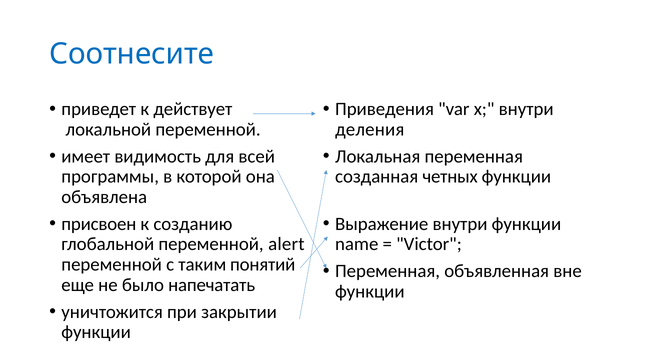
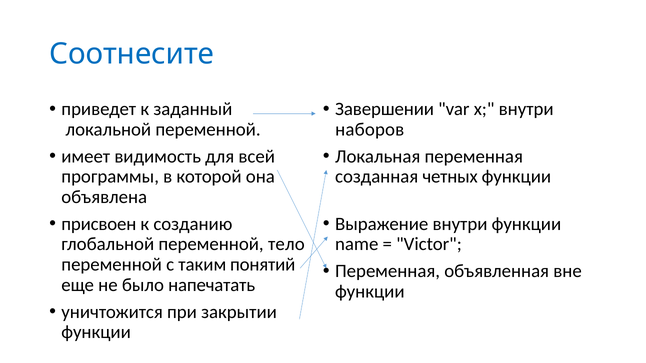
действует: действует -> заданный
Приведения: Приведения -> Завершении
деления: деления -> наборов
alert: alert -> тело
